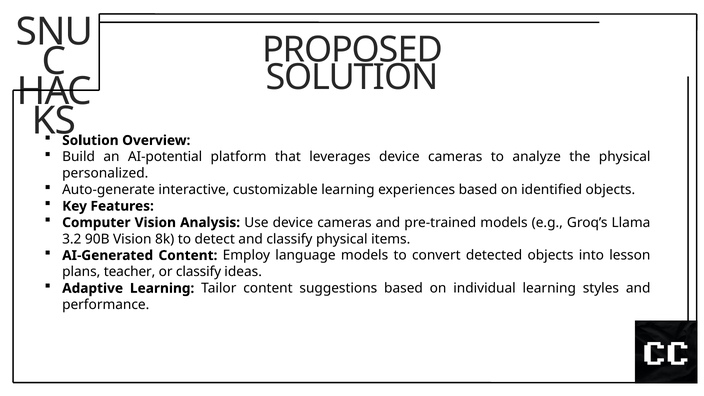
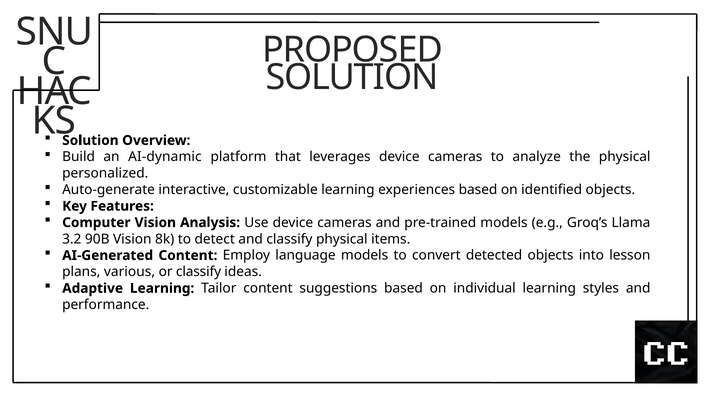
AI-potential: AI-potential -> AI-dynamic
teacher: teacher -> various
